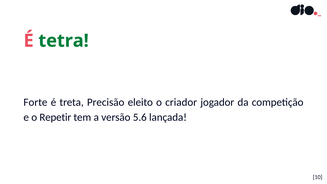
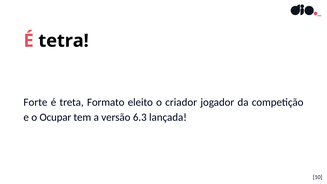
tetra colour: green -> black
Precisão: Precisão -> Formato
Repetir: Repetir -> Ocupar
5.6: 5.6 -> 6.3
